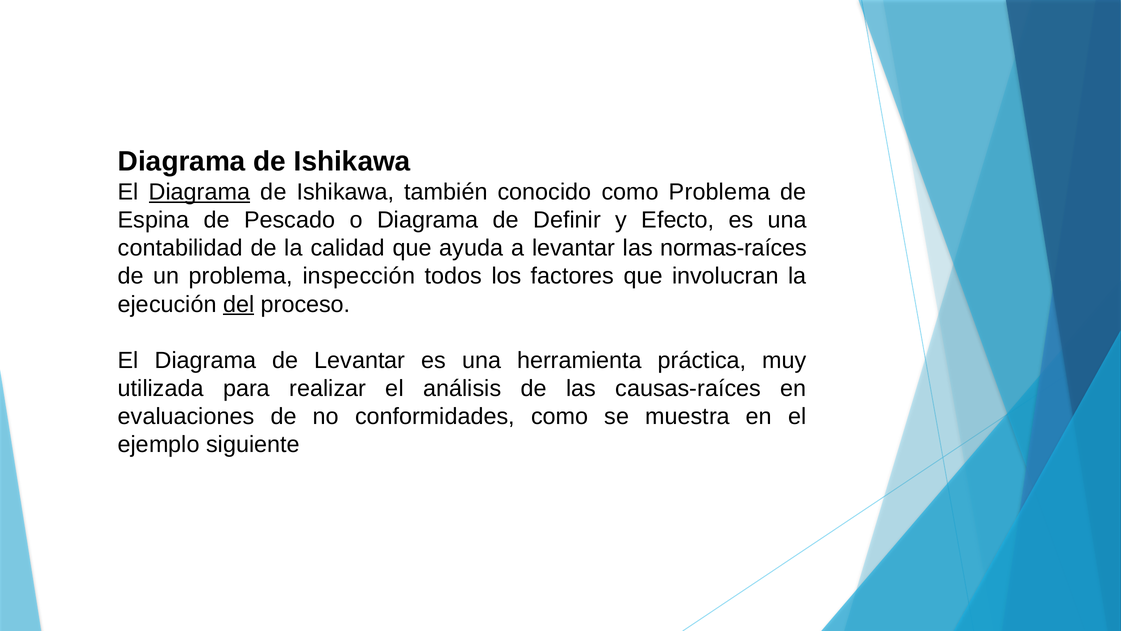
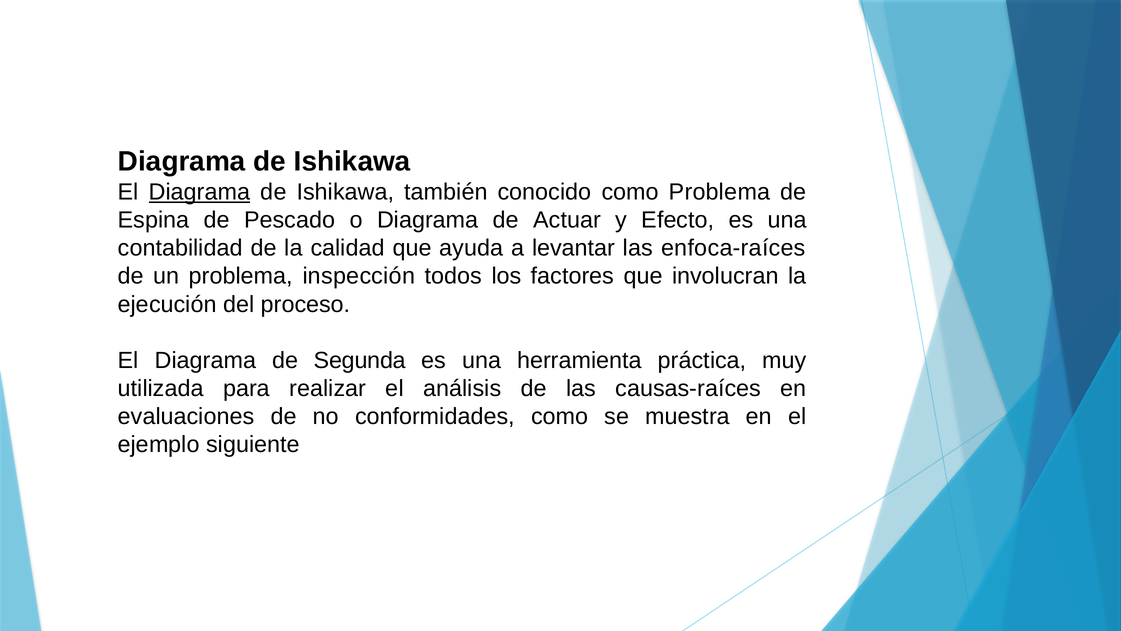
Definir: Definir -> Actuar
normas-raíces: normas-raíces -> enfoca-raíces
del underline: present -> none
de Levantar: Levantar -> Segunda
